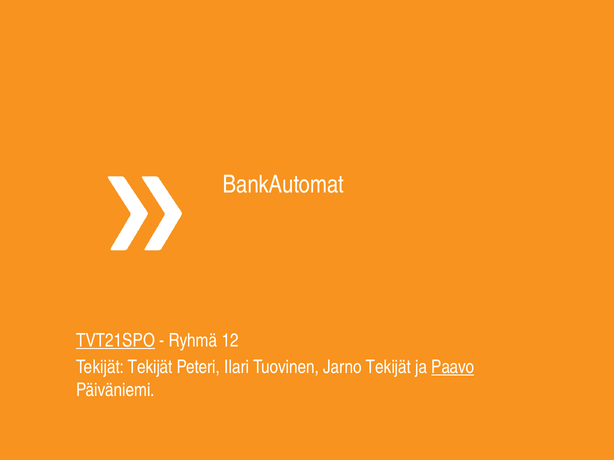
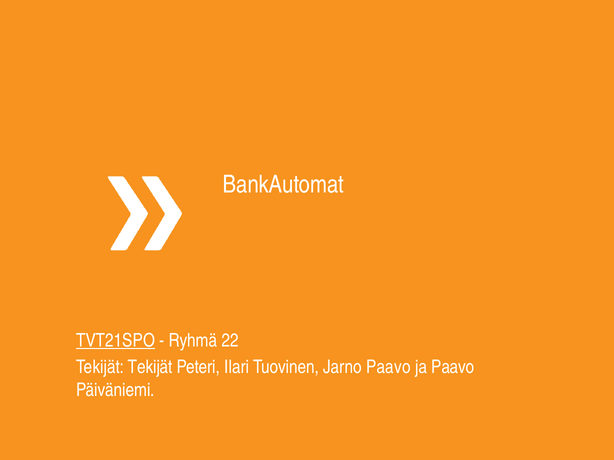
12: 12 -> 22
Jarno Tekijät: Tekijät -> Paavo
Paavo at (453, 368) underline: present -> none
